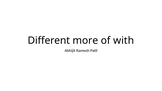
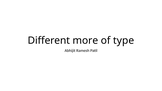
with: with -> type
